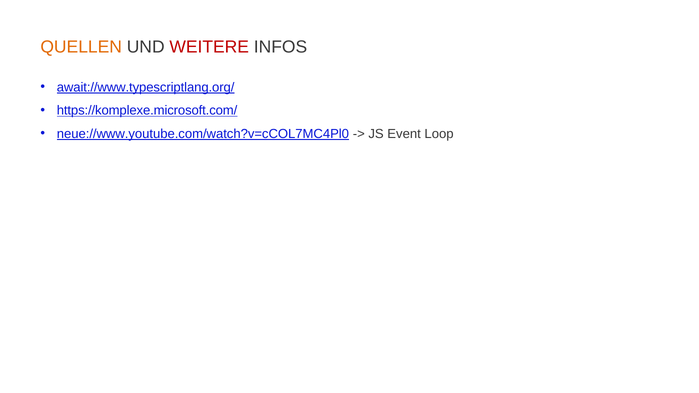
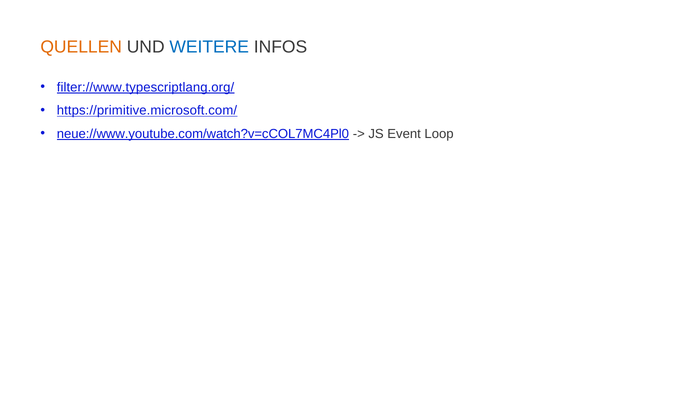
WEITERE colour: red -> blue
await://www.typescriptlang.org/: await://www.typescriptlang.org/ -> filter://www.typescriptlang.org/
https://komplexe.microsoft.com/: https://komplexe.microsoft.com/ -> https://primitive.microsoft.com/
